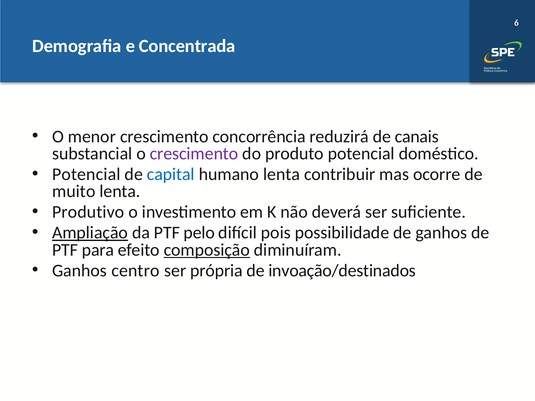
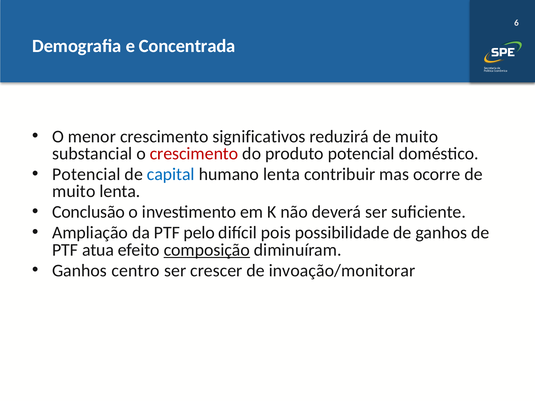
concorrência: concorrência -> significativos
reduzirá de canais: canais -> muito
crescimento at (194, 154) colour: purple -> red
Produtivo: Produtivo -> Conclusão
Ampliação underline: present -> none
para: para -> atua
própria: própria -> crescer
invoação/destinados: invoação/destinados -> invoação/monitorar
